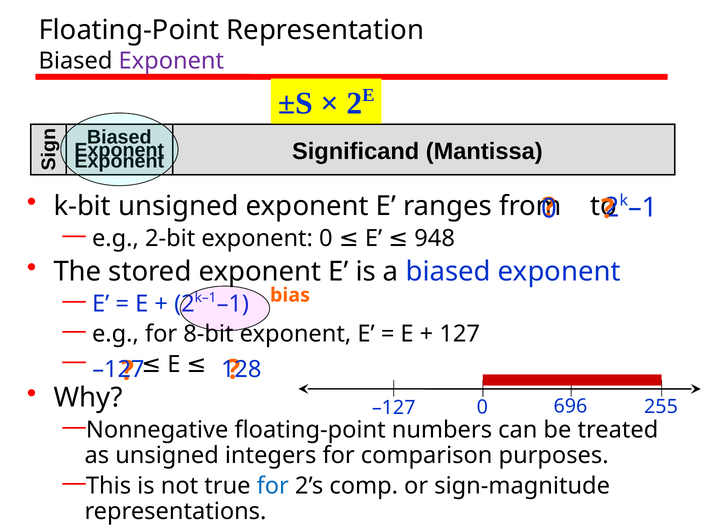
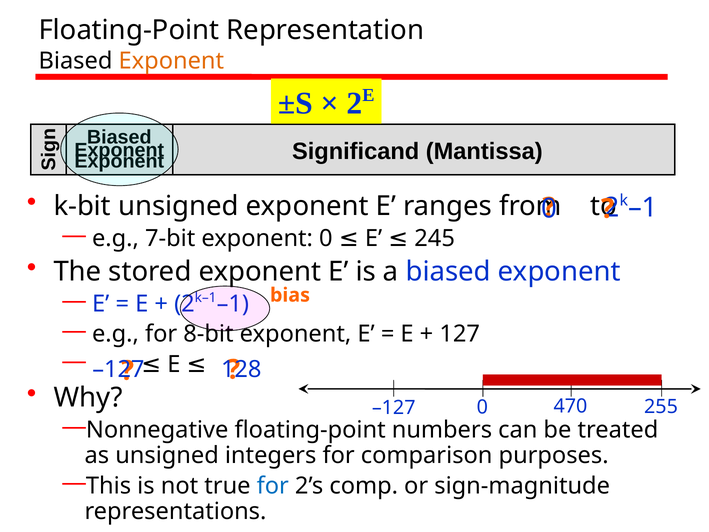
Exponent at (171, 61) colour: purple -> orange
2-bit: 2-bit -> 7-bit
948: 948 -> 245
696: 696 -> 470
